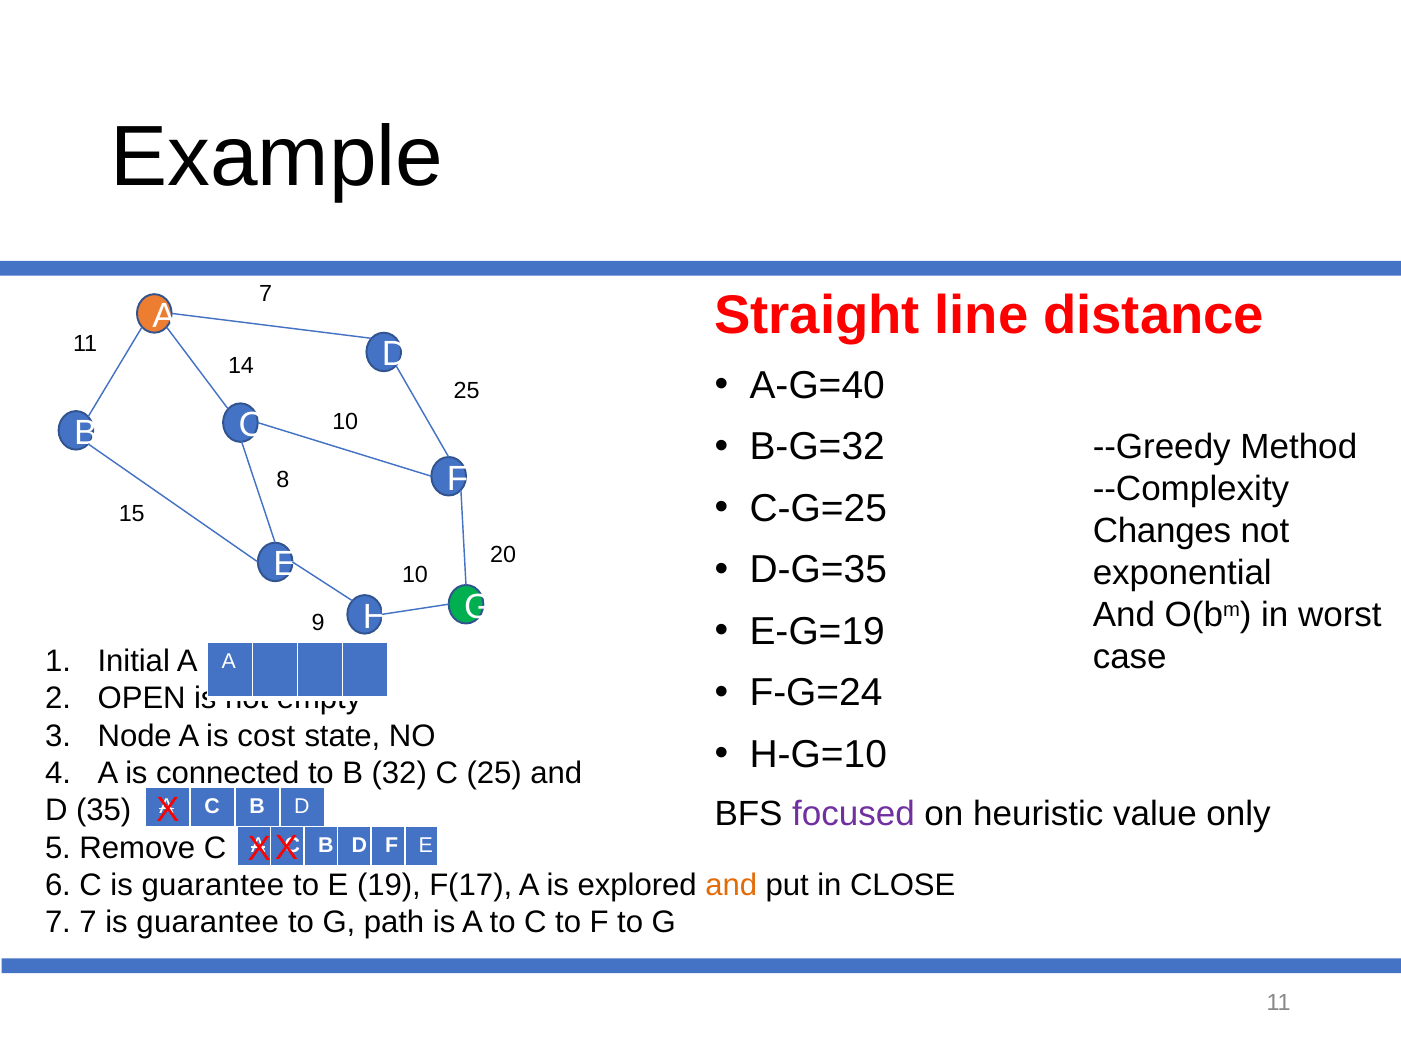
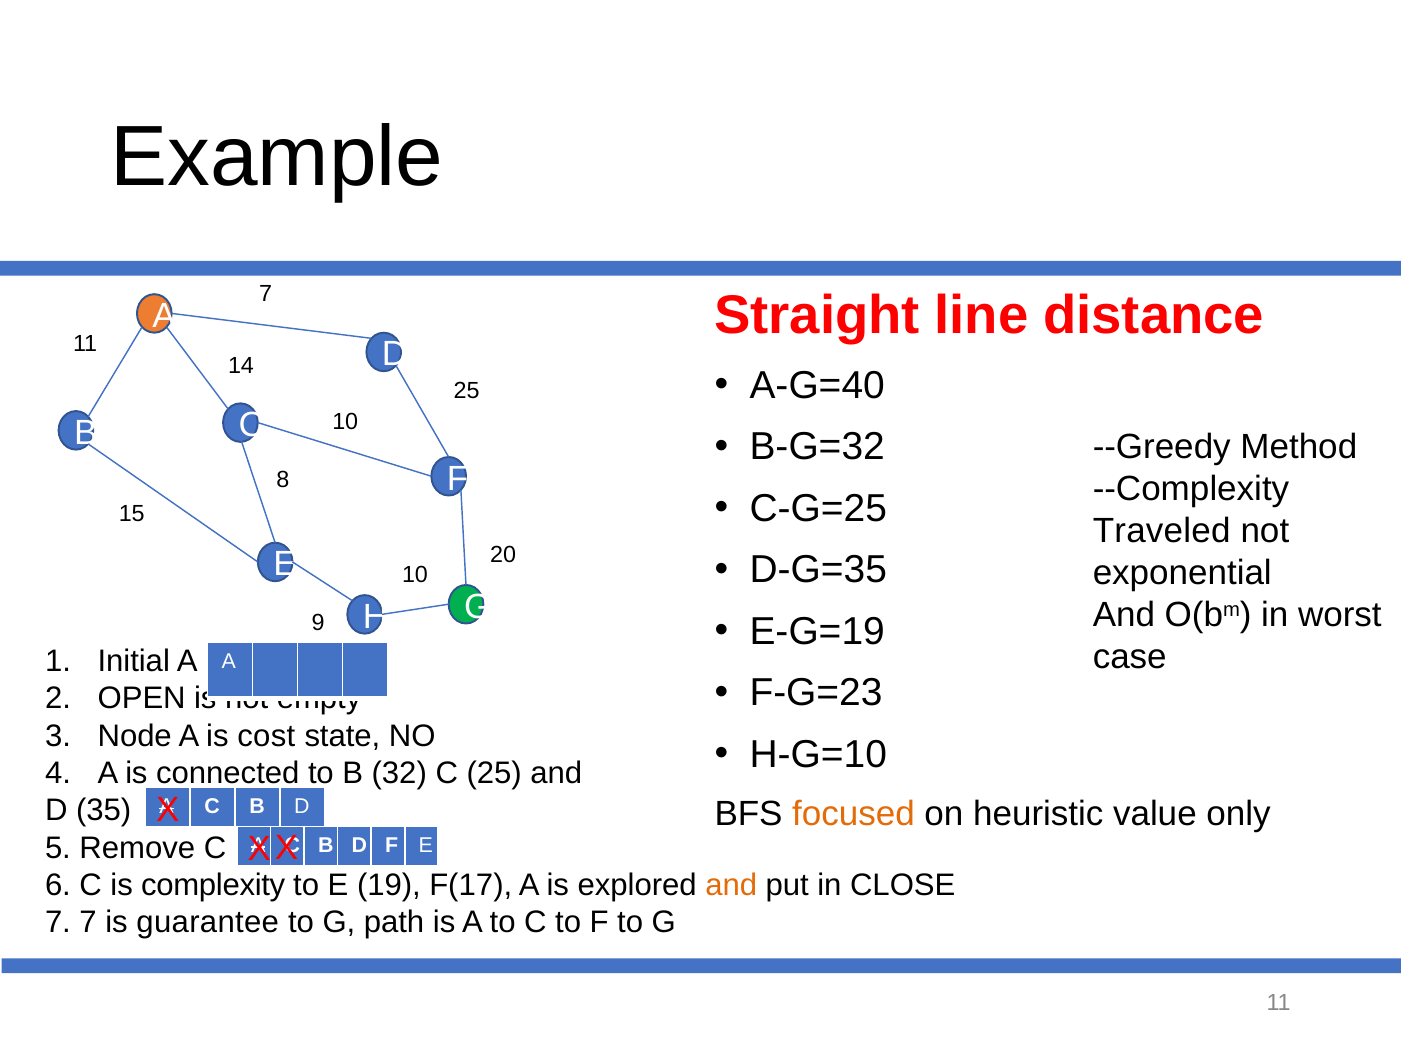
Changes: Changes -> Traveled
F-G=24: F-G=24 -> F-G=23
focused colour: purple -> orange
C is guarantee: guarantee -> complexity
